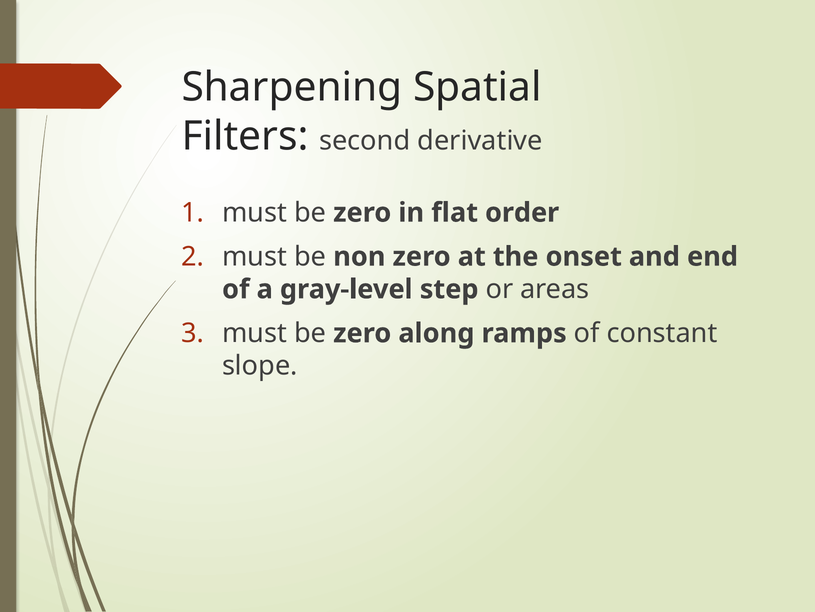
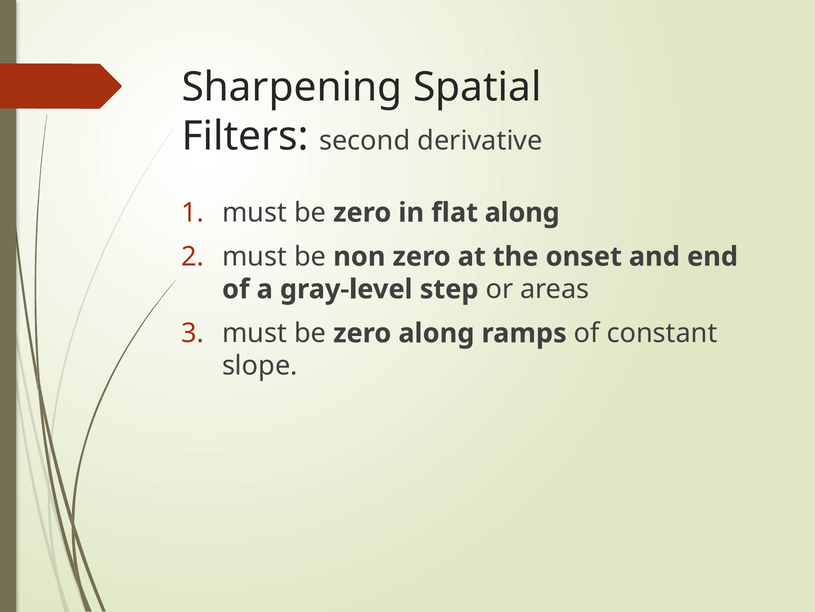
flat order: order -> along
